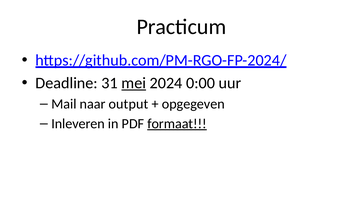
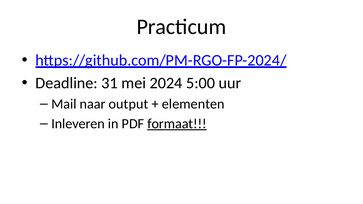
mei underline: present -> none
0:00: 0:00 -> 5:00
opgegeven: opgegeven -> elementen
